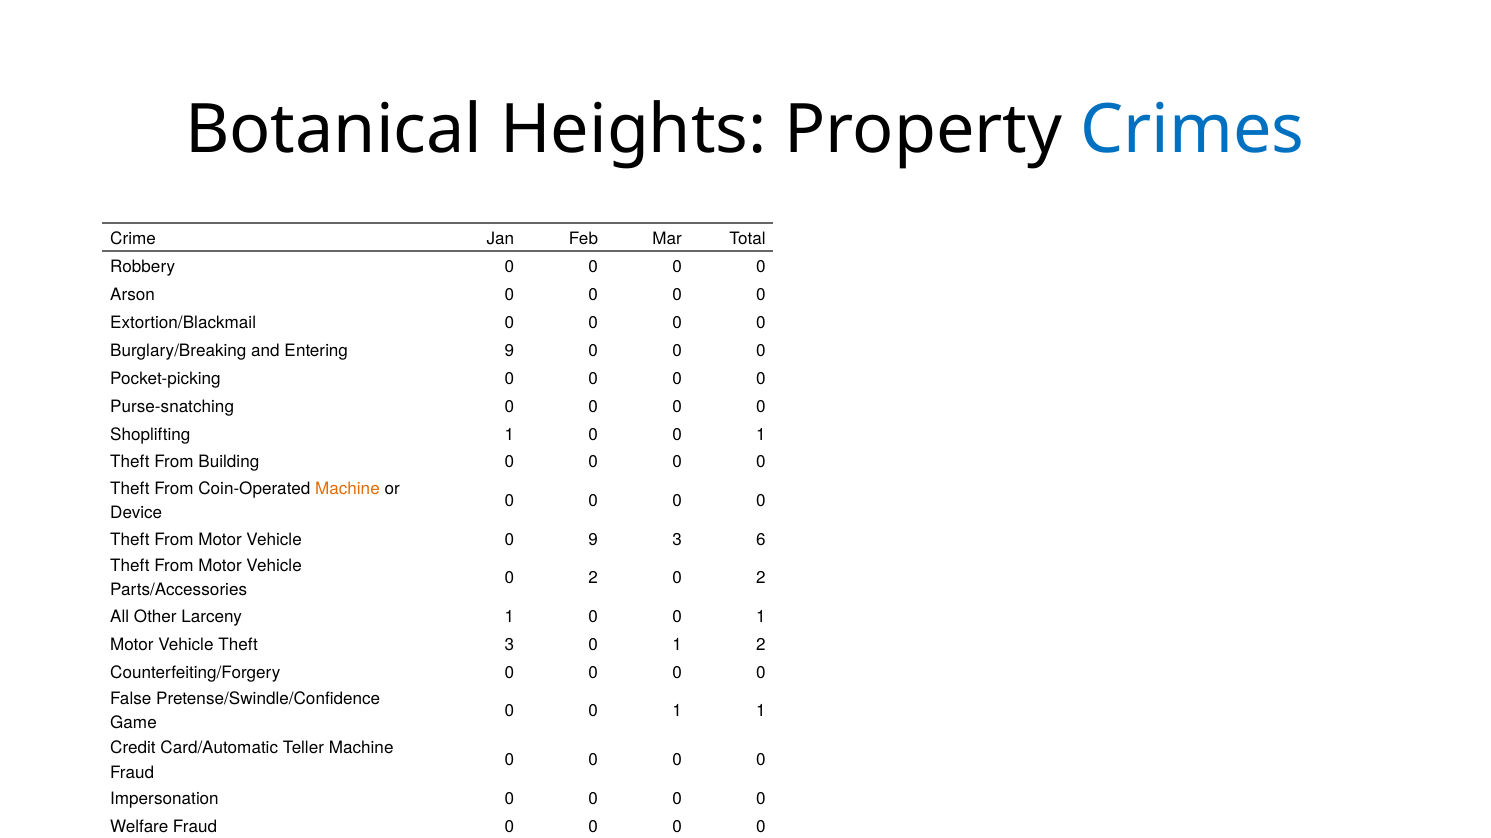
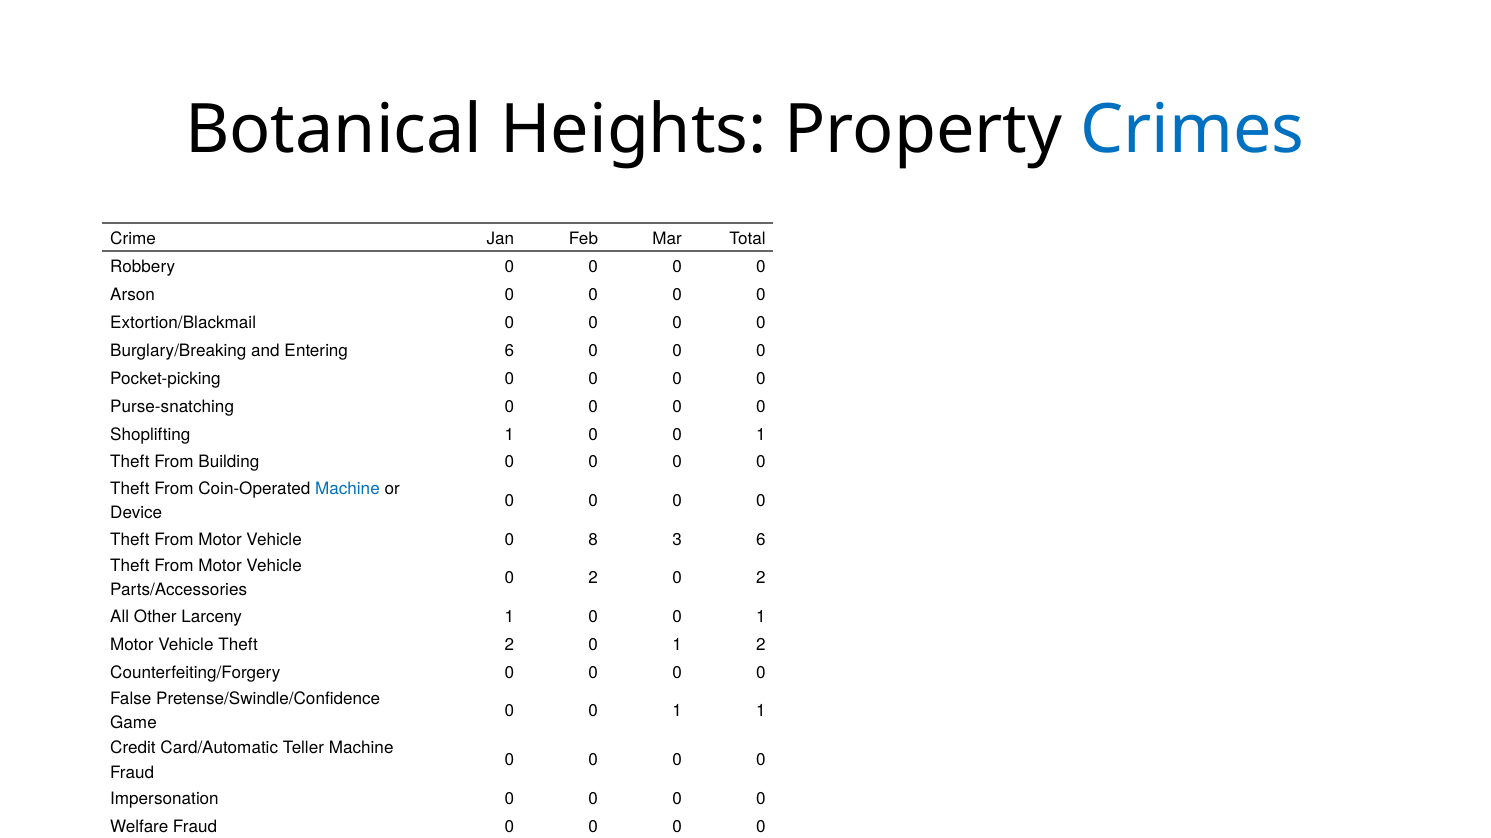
Entering 9: 9 -> 6
Machine at (347, 489) colour: orange -> blue
0 9: 9 -> 8
Theft 3: 3 -> 2
